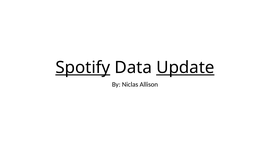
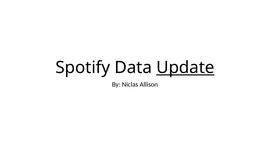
Spotify underline: present -> none
